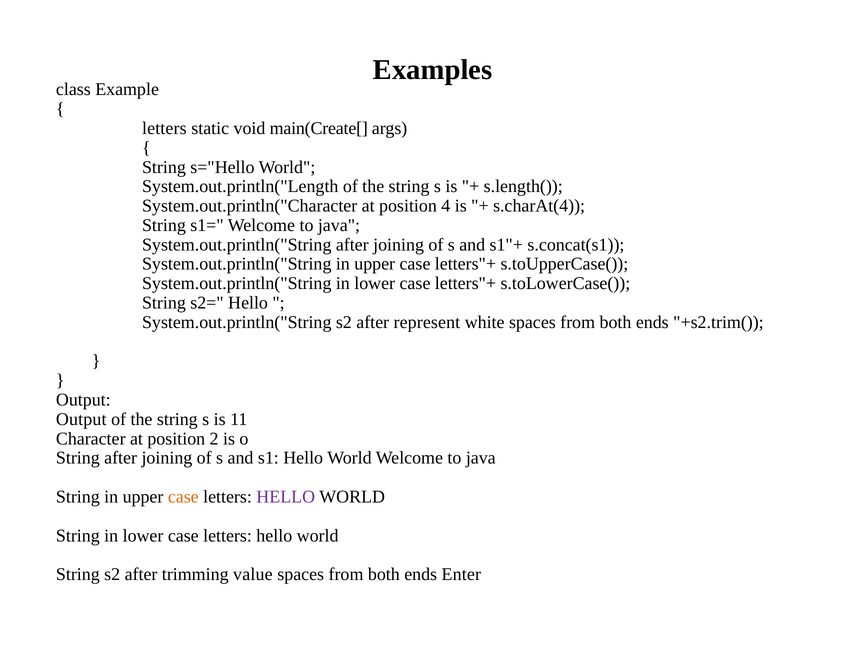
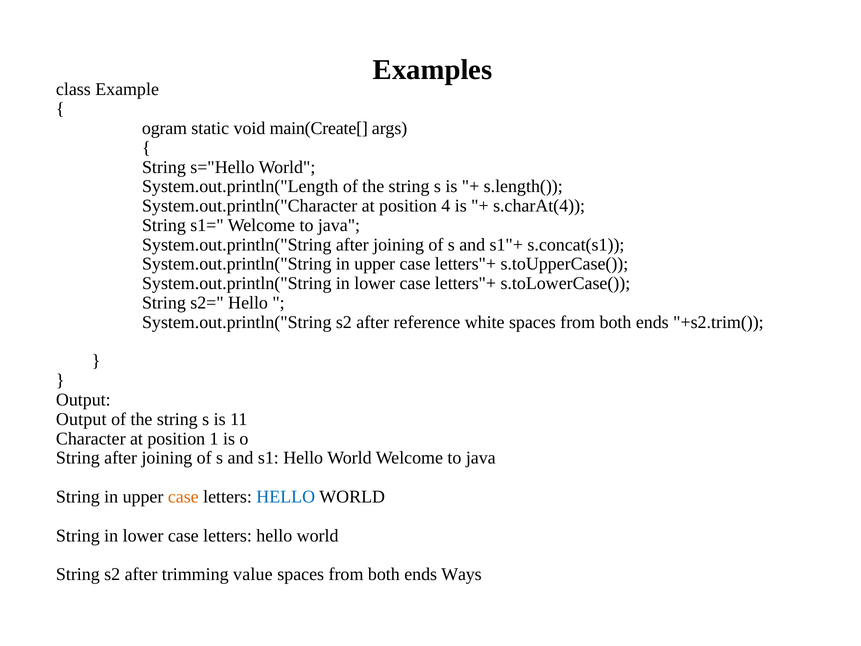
letters at (164, 128): letters -> ogram
represent: represent -> reference
2: 2 -> 1
HELLO at (286, 497) colour: purple -> blue
Enter: Enter -> Ways
